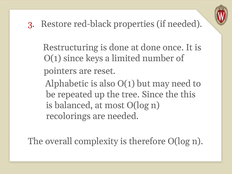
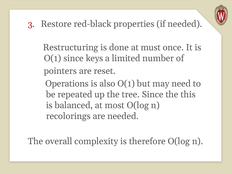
at done: done -> must
Alphabetic: Alphabetic -> Operations
